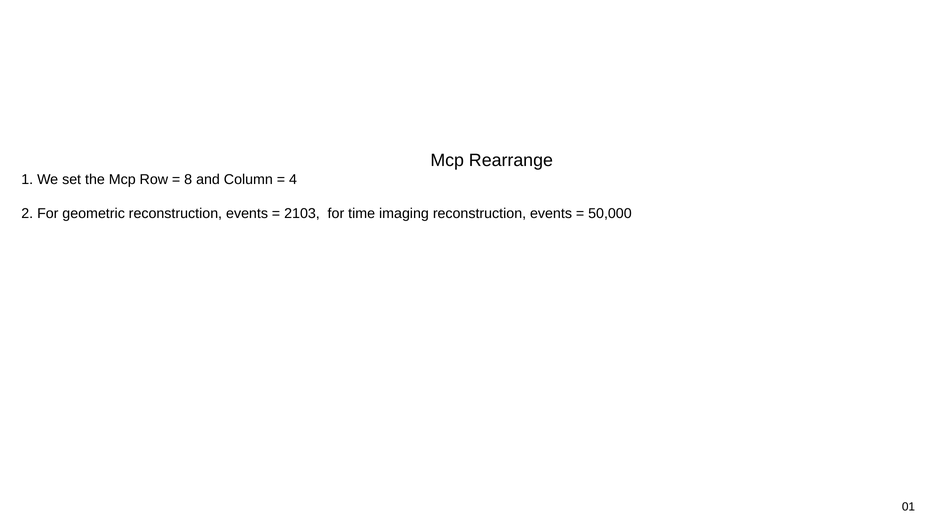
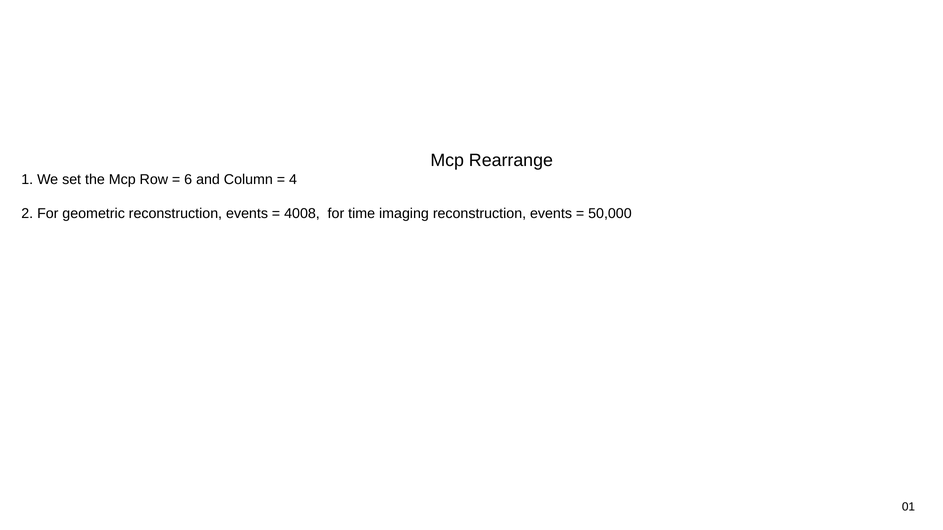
8: 8 -> 6
2103: 2103 -> 4008
